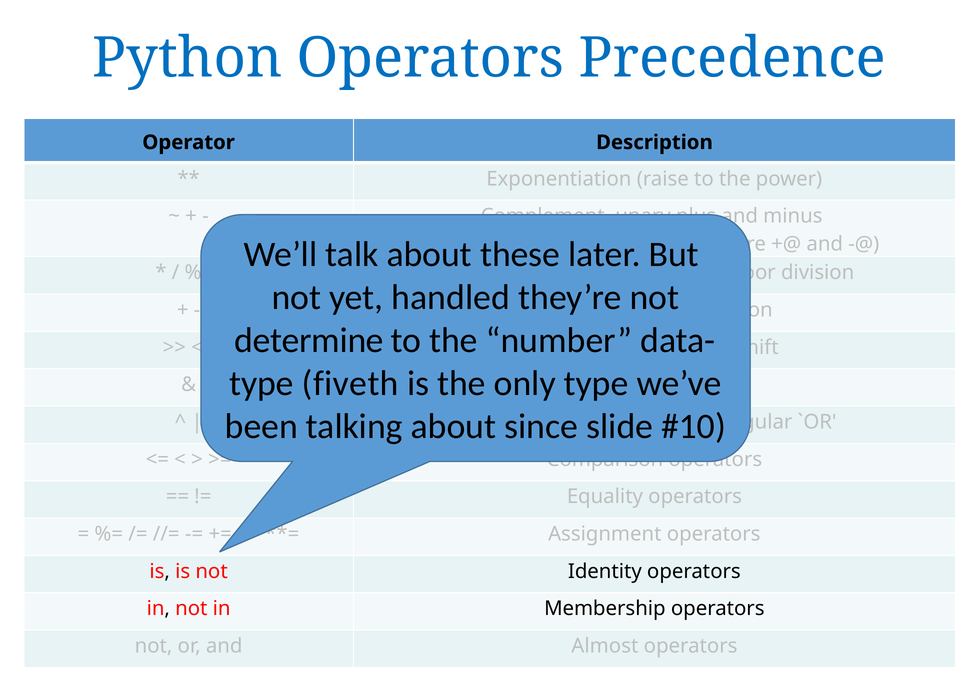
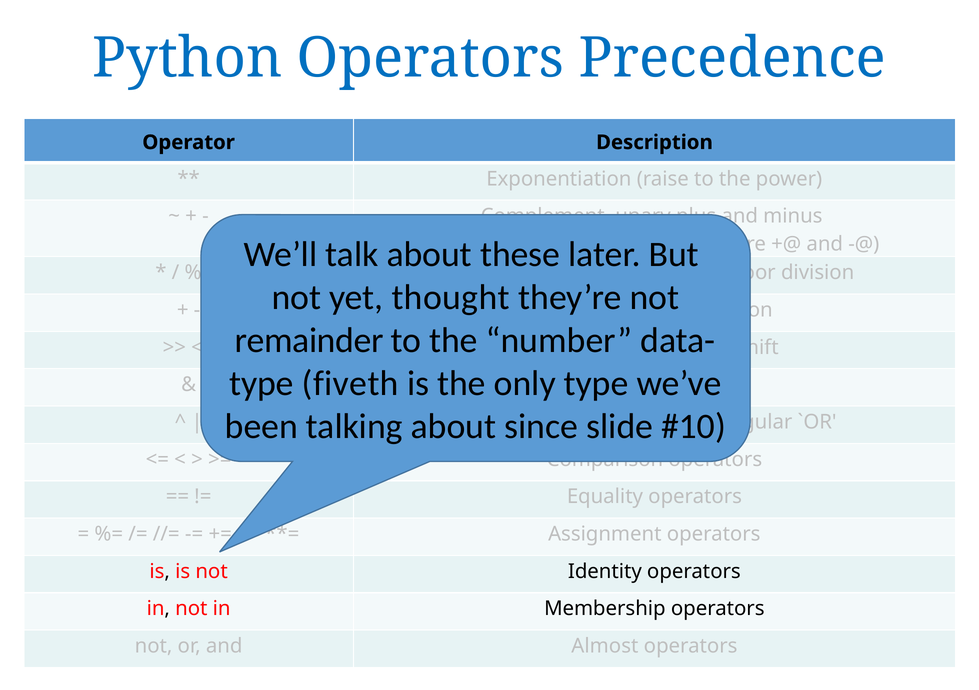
handled: handled -> thought
determine: determine -> remainder
